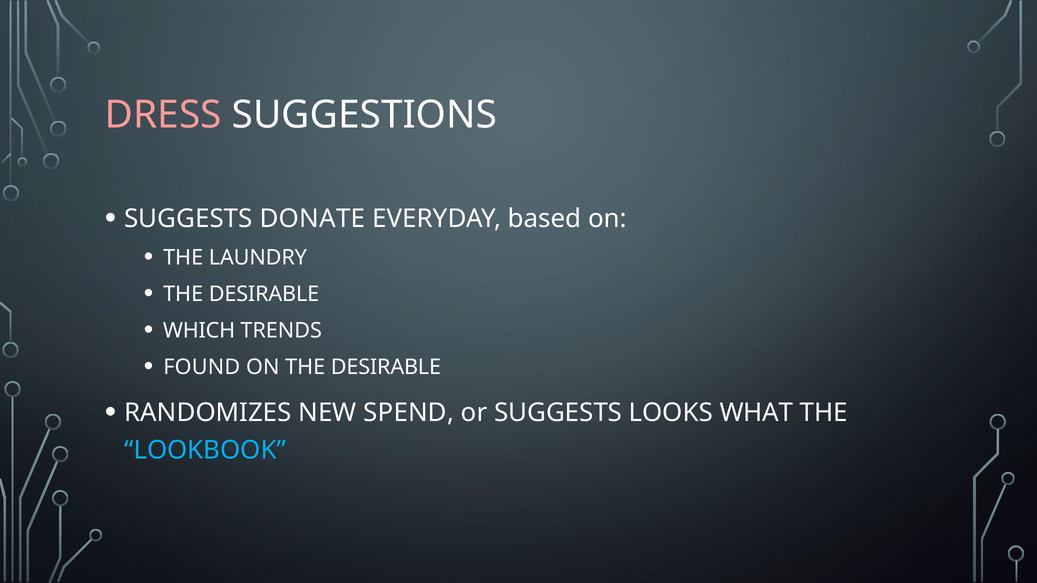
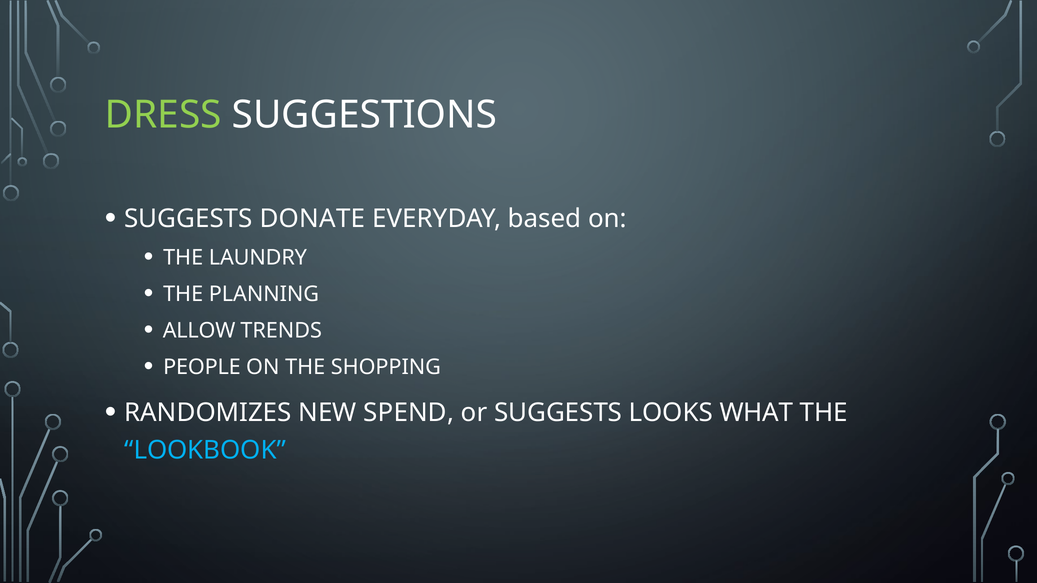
DRESS colour: pink -> light green
DESIRABLE at (264, 294): DESIRABLE -> PLANNING
WHICH: WHICH -> ALLOW
FOUND: FOUND -> PEOPLE
ON THE DESIRABLE: DESIRABLE -> SHOPPING
